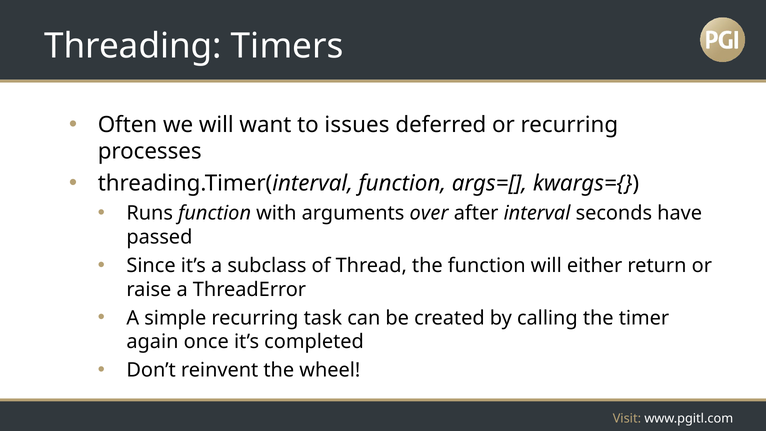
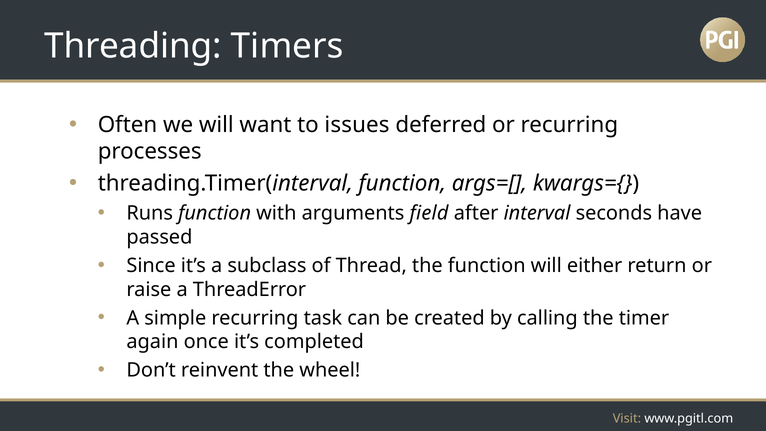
over: over -> field
